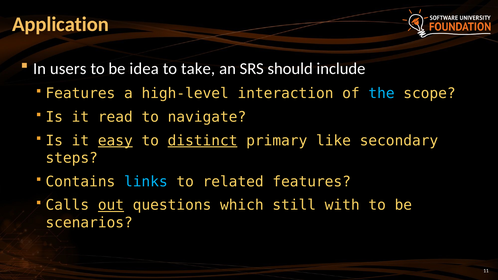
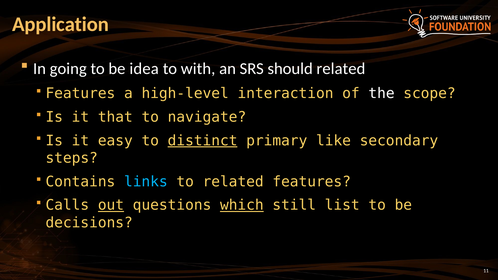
users: users -> going
take: take -> with
should include: include -> related
the colour: light blue -> white
read: read -> that
easy underline: present -> none
which underline: none -> present
with: with -> list
scenarios: scenarios -> decisions
